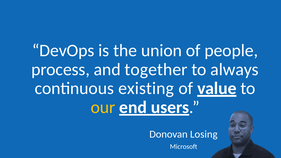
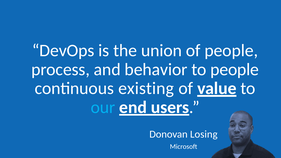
together: together -> behavior
to always: always -> people
our colour: yellow -> light blue
